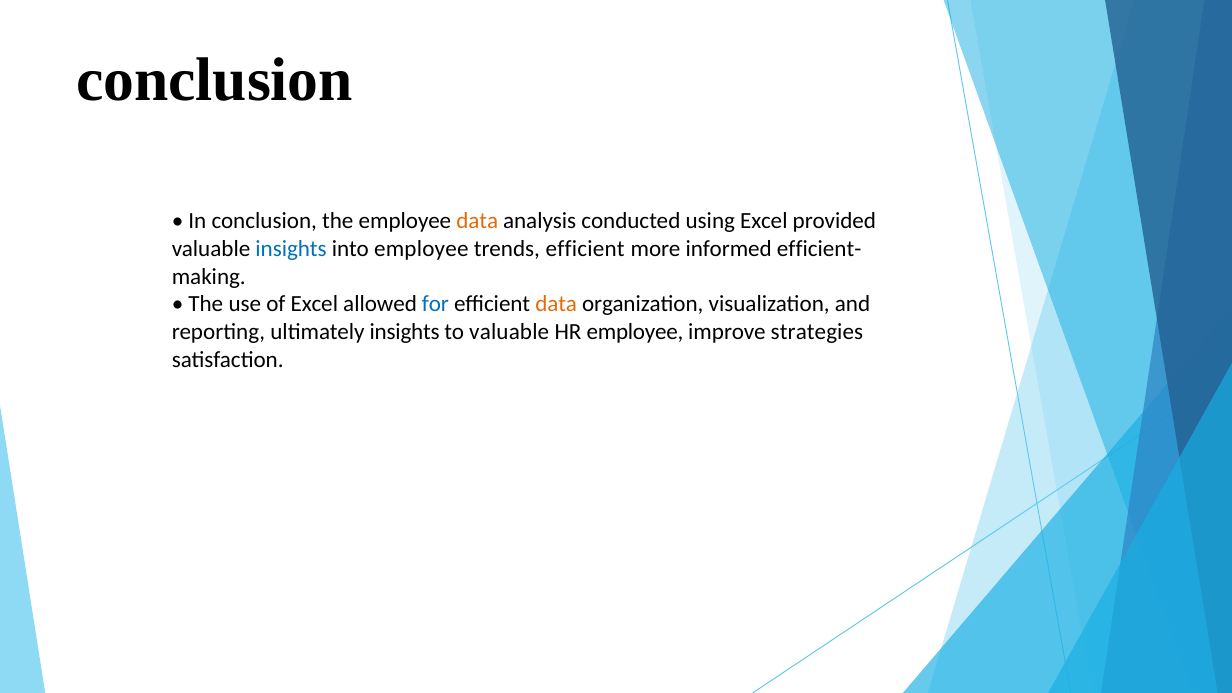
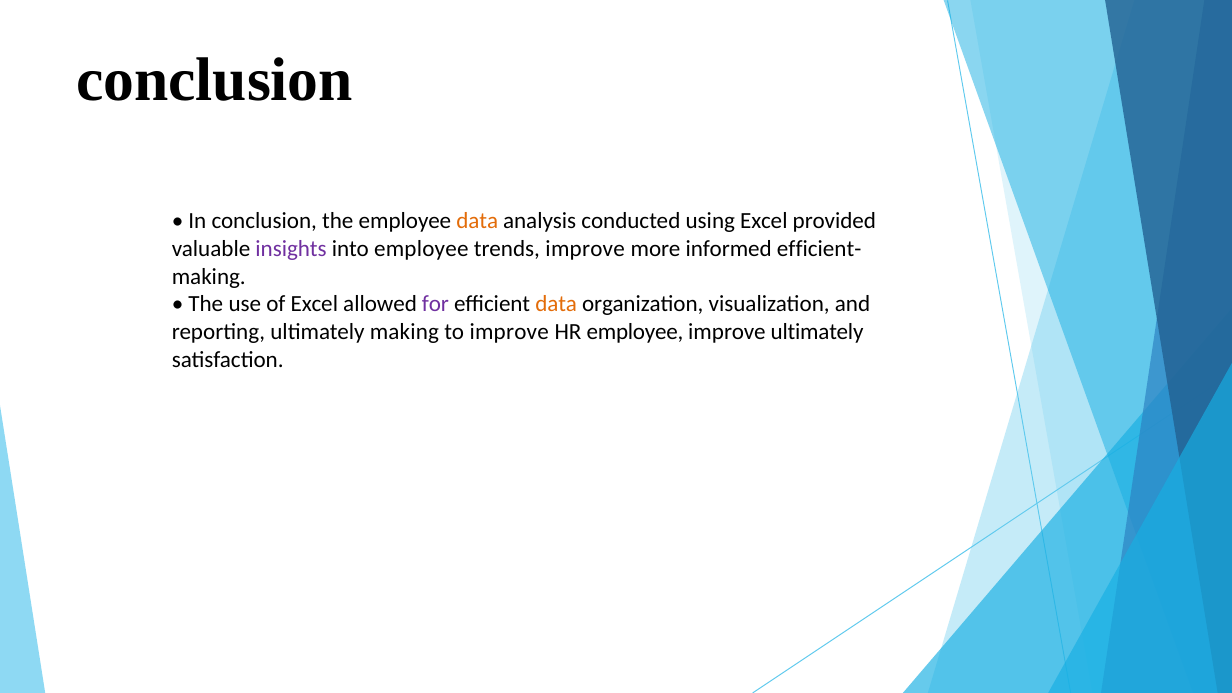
insights at (291, 249) colour: blue -> purple
trends efficient: efficient -> improve
for colour: blue -> purple
ultimately insights: insights -> making
to valuable: valuable -> improve
improve strategies: strategies -> ultimately
